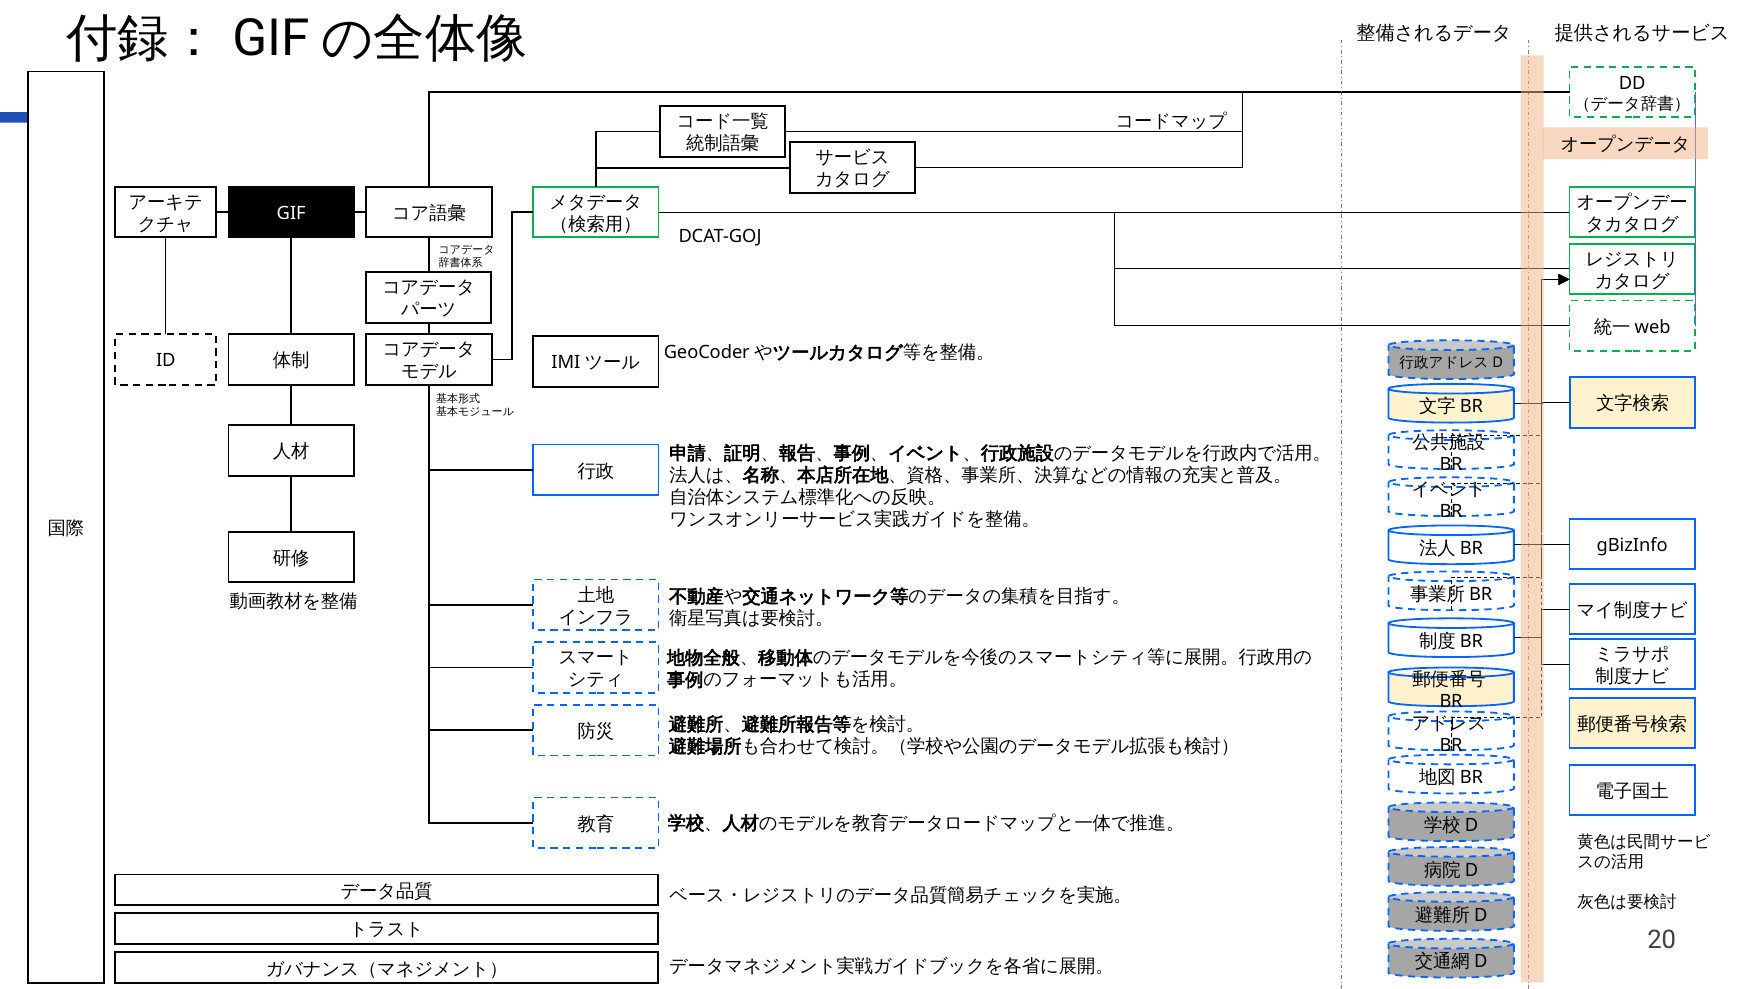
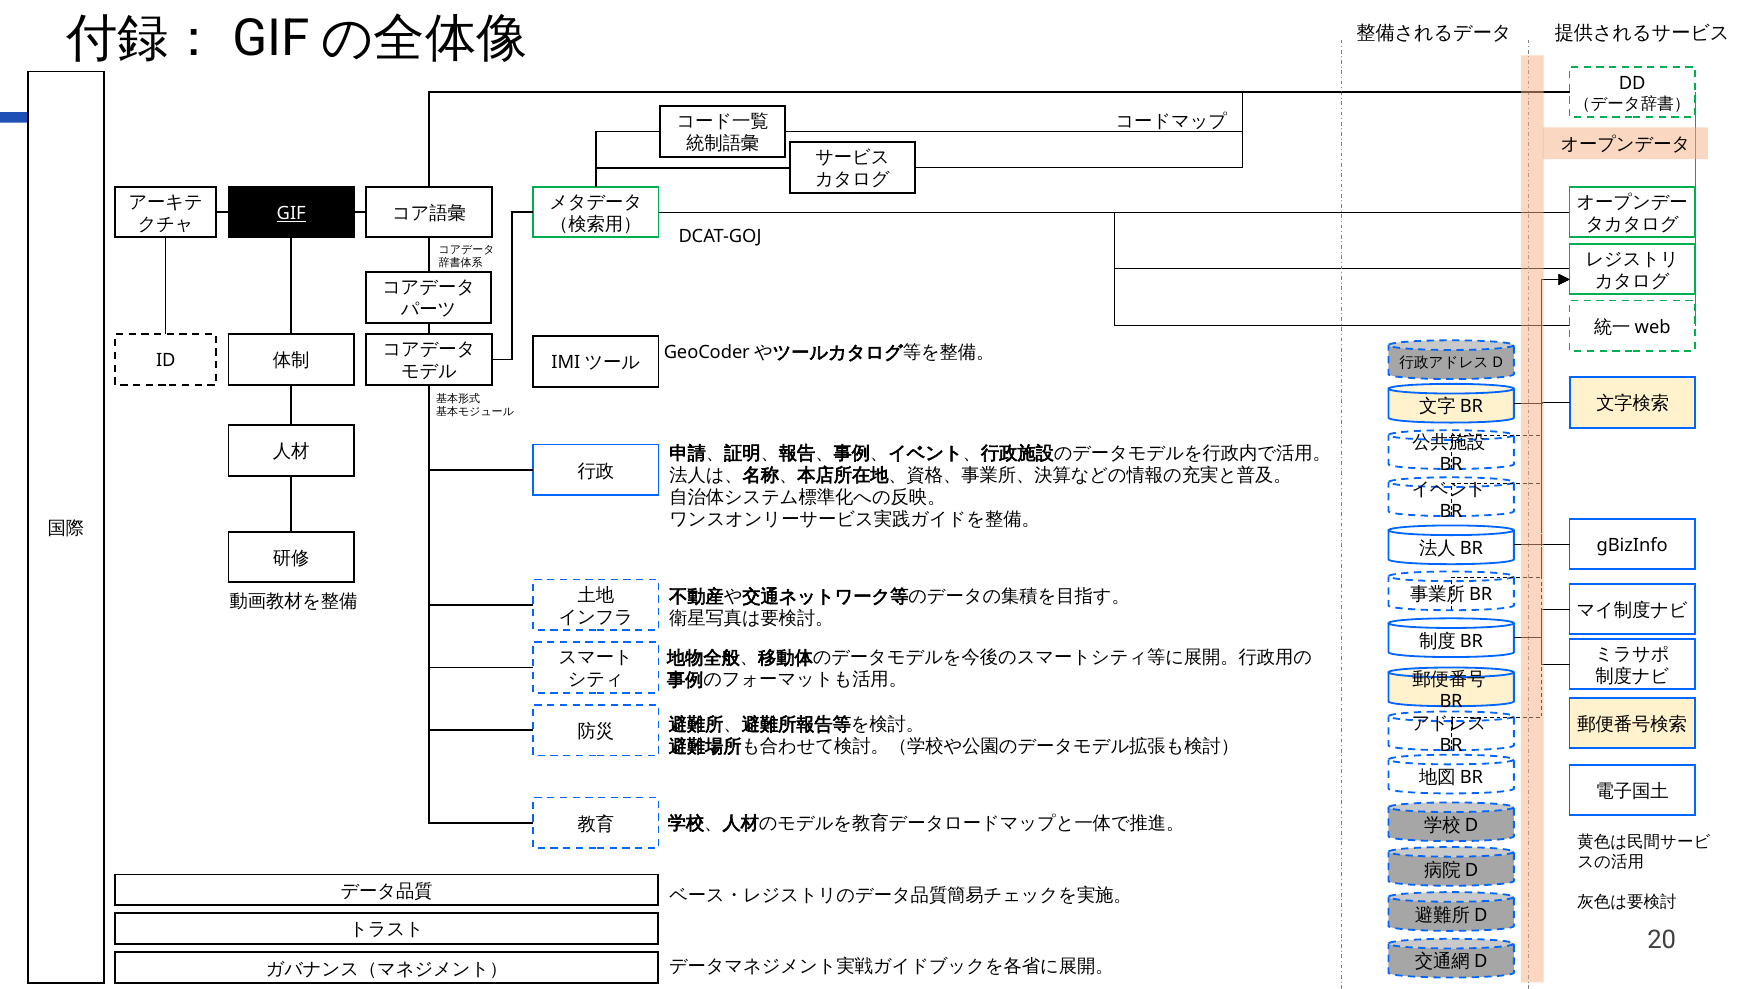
GIF underline: none -> present
